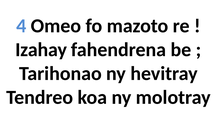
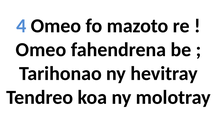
Izahay at (41, 50): Izahay -> Omeo
